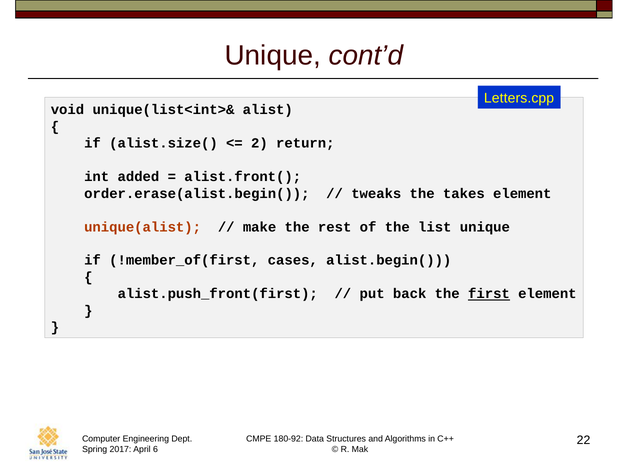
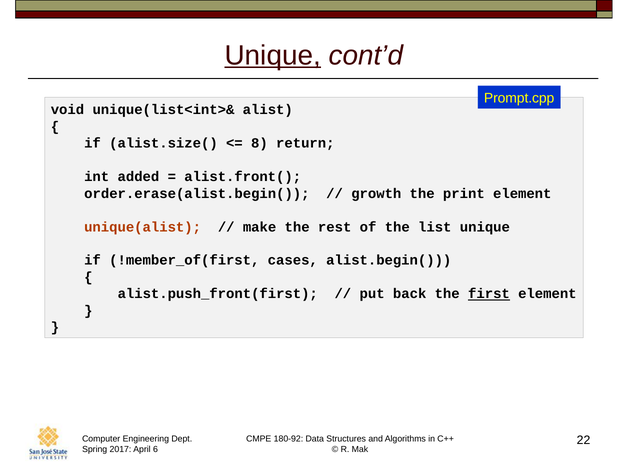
Unique at (273, 55) underline: none -> present
Letters.cpp: Letters.cpp -> Prompt.cpp
2: 2 -> 8
tweaks: tweaks -> growth
takes: takes -> print
